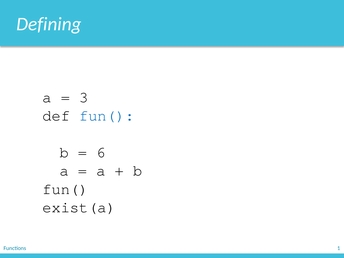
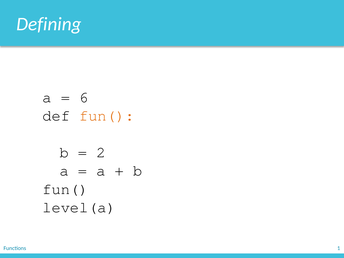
3: 3 -> 6
fun( at (107, 116) colour: blue -> orange
6: 6 -> 2
exist(a: exist(a -> level(a
